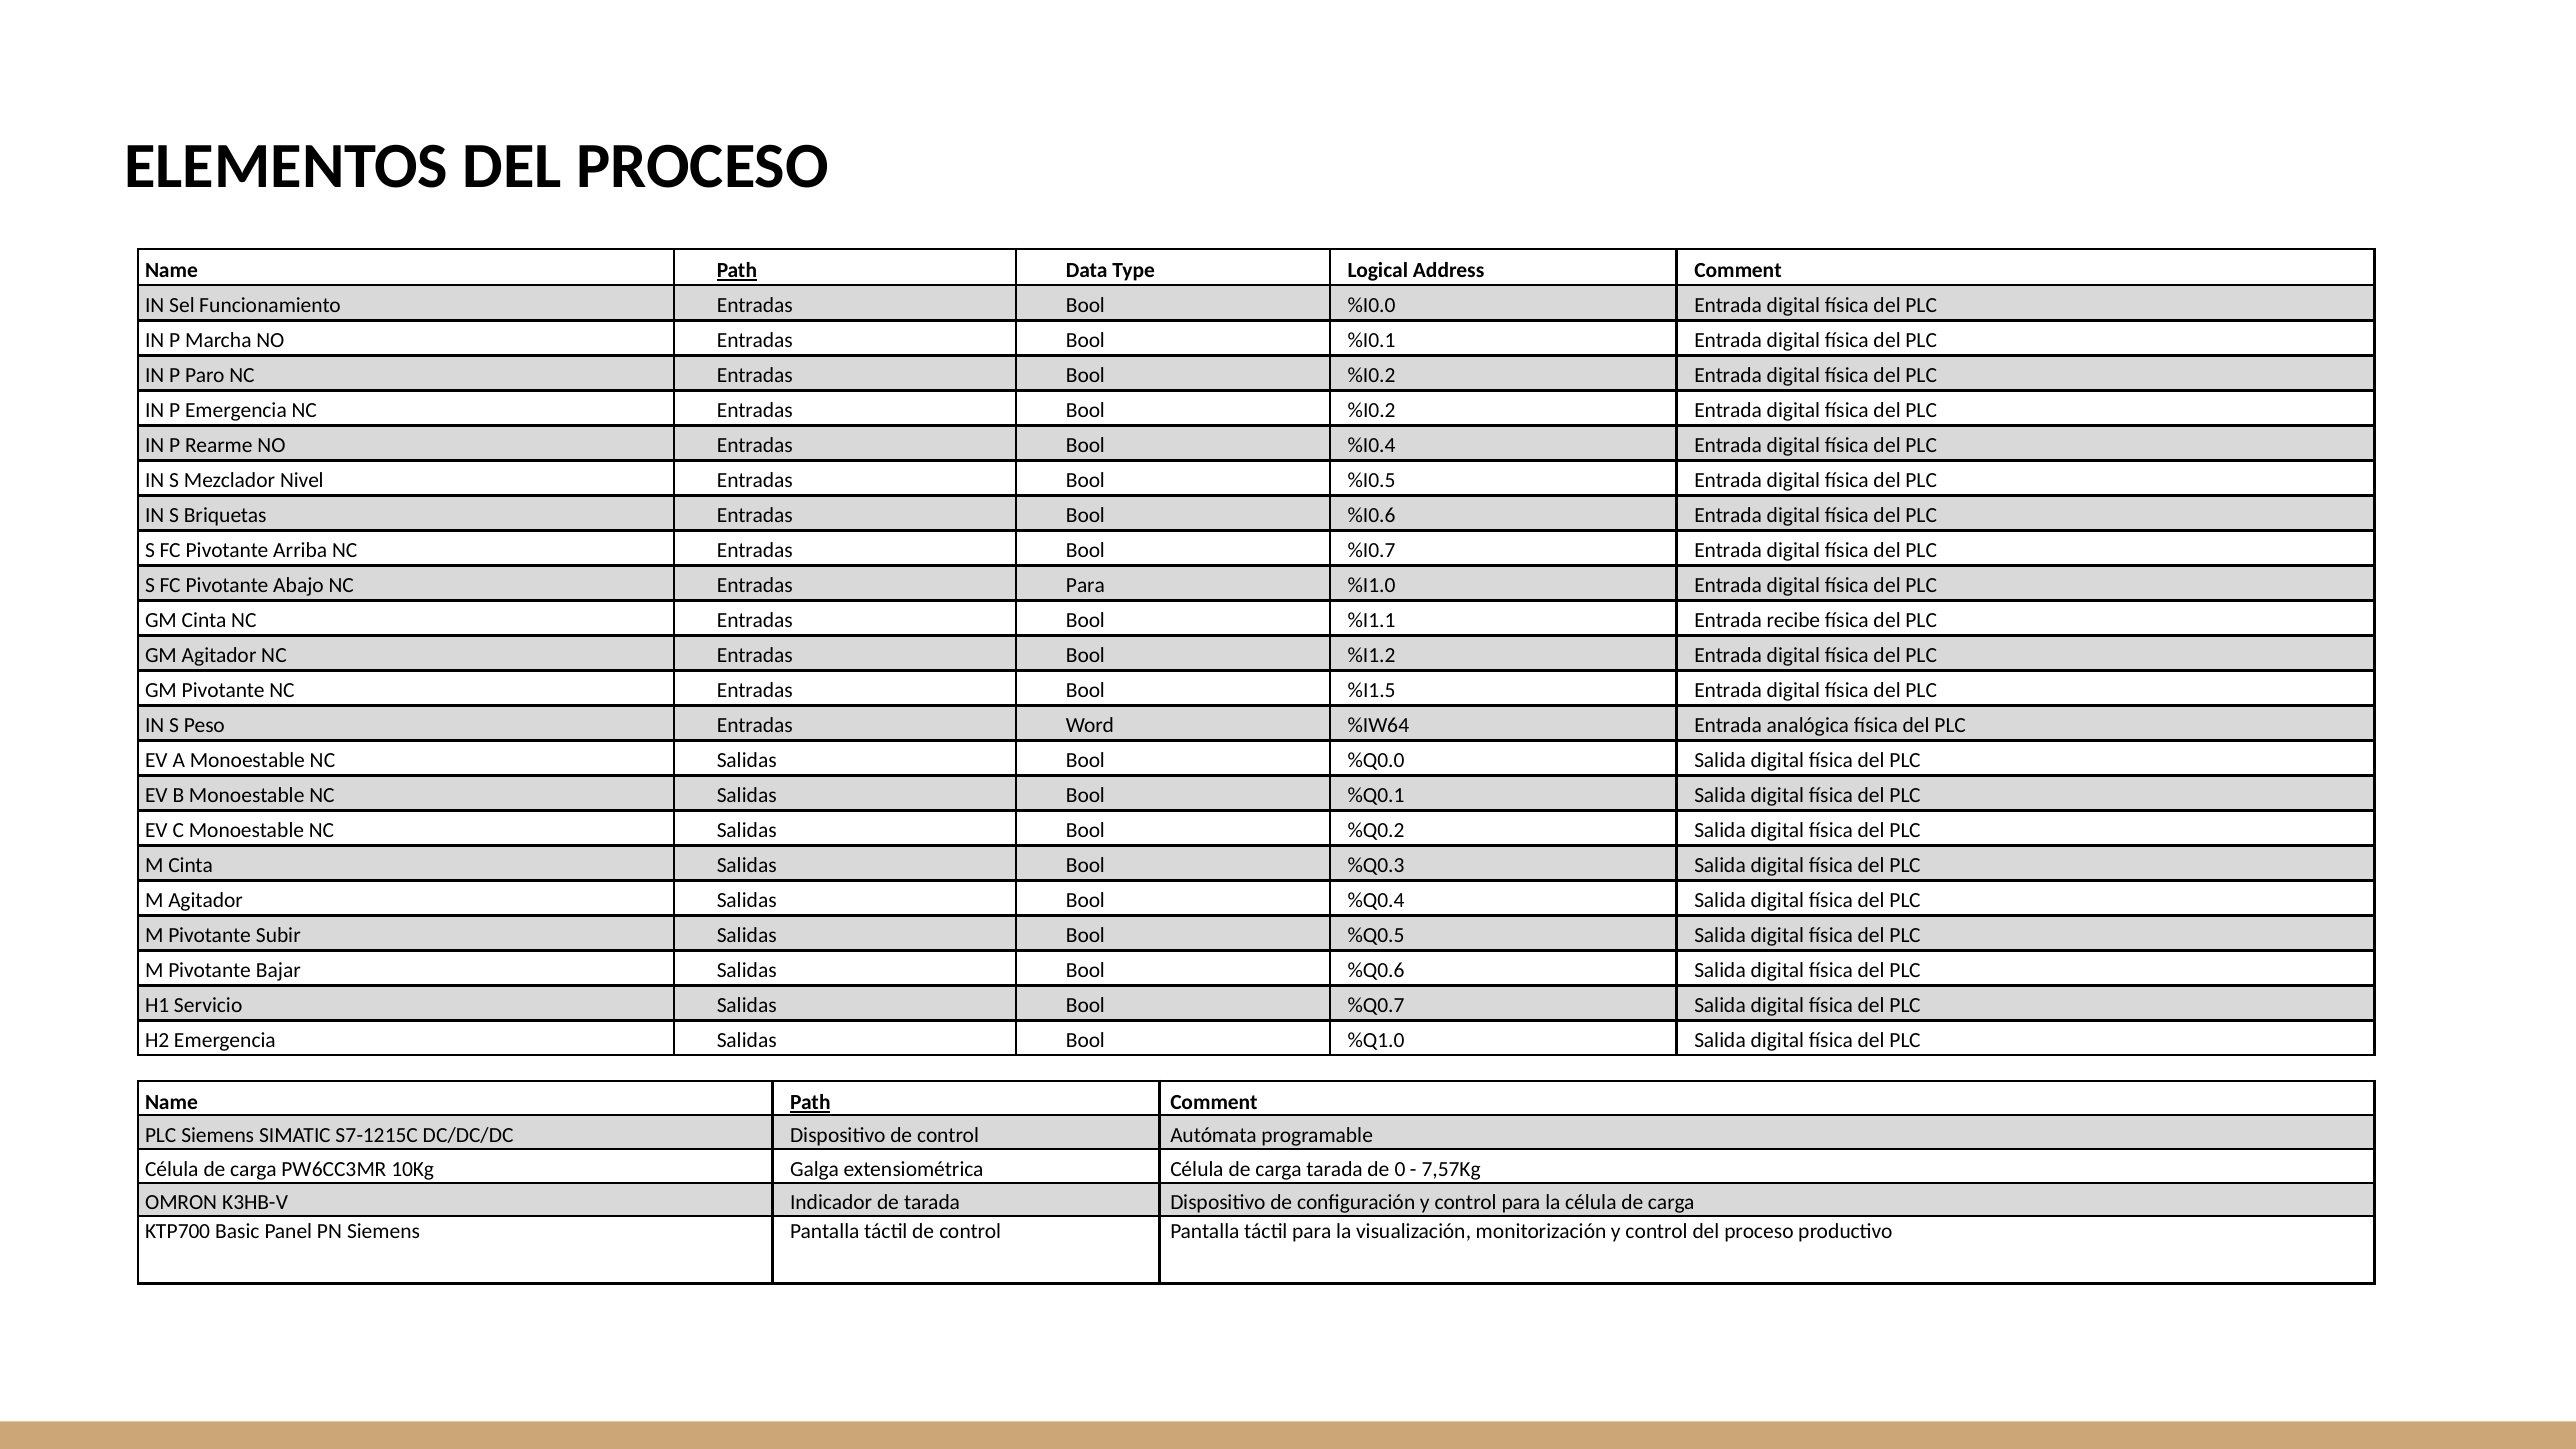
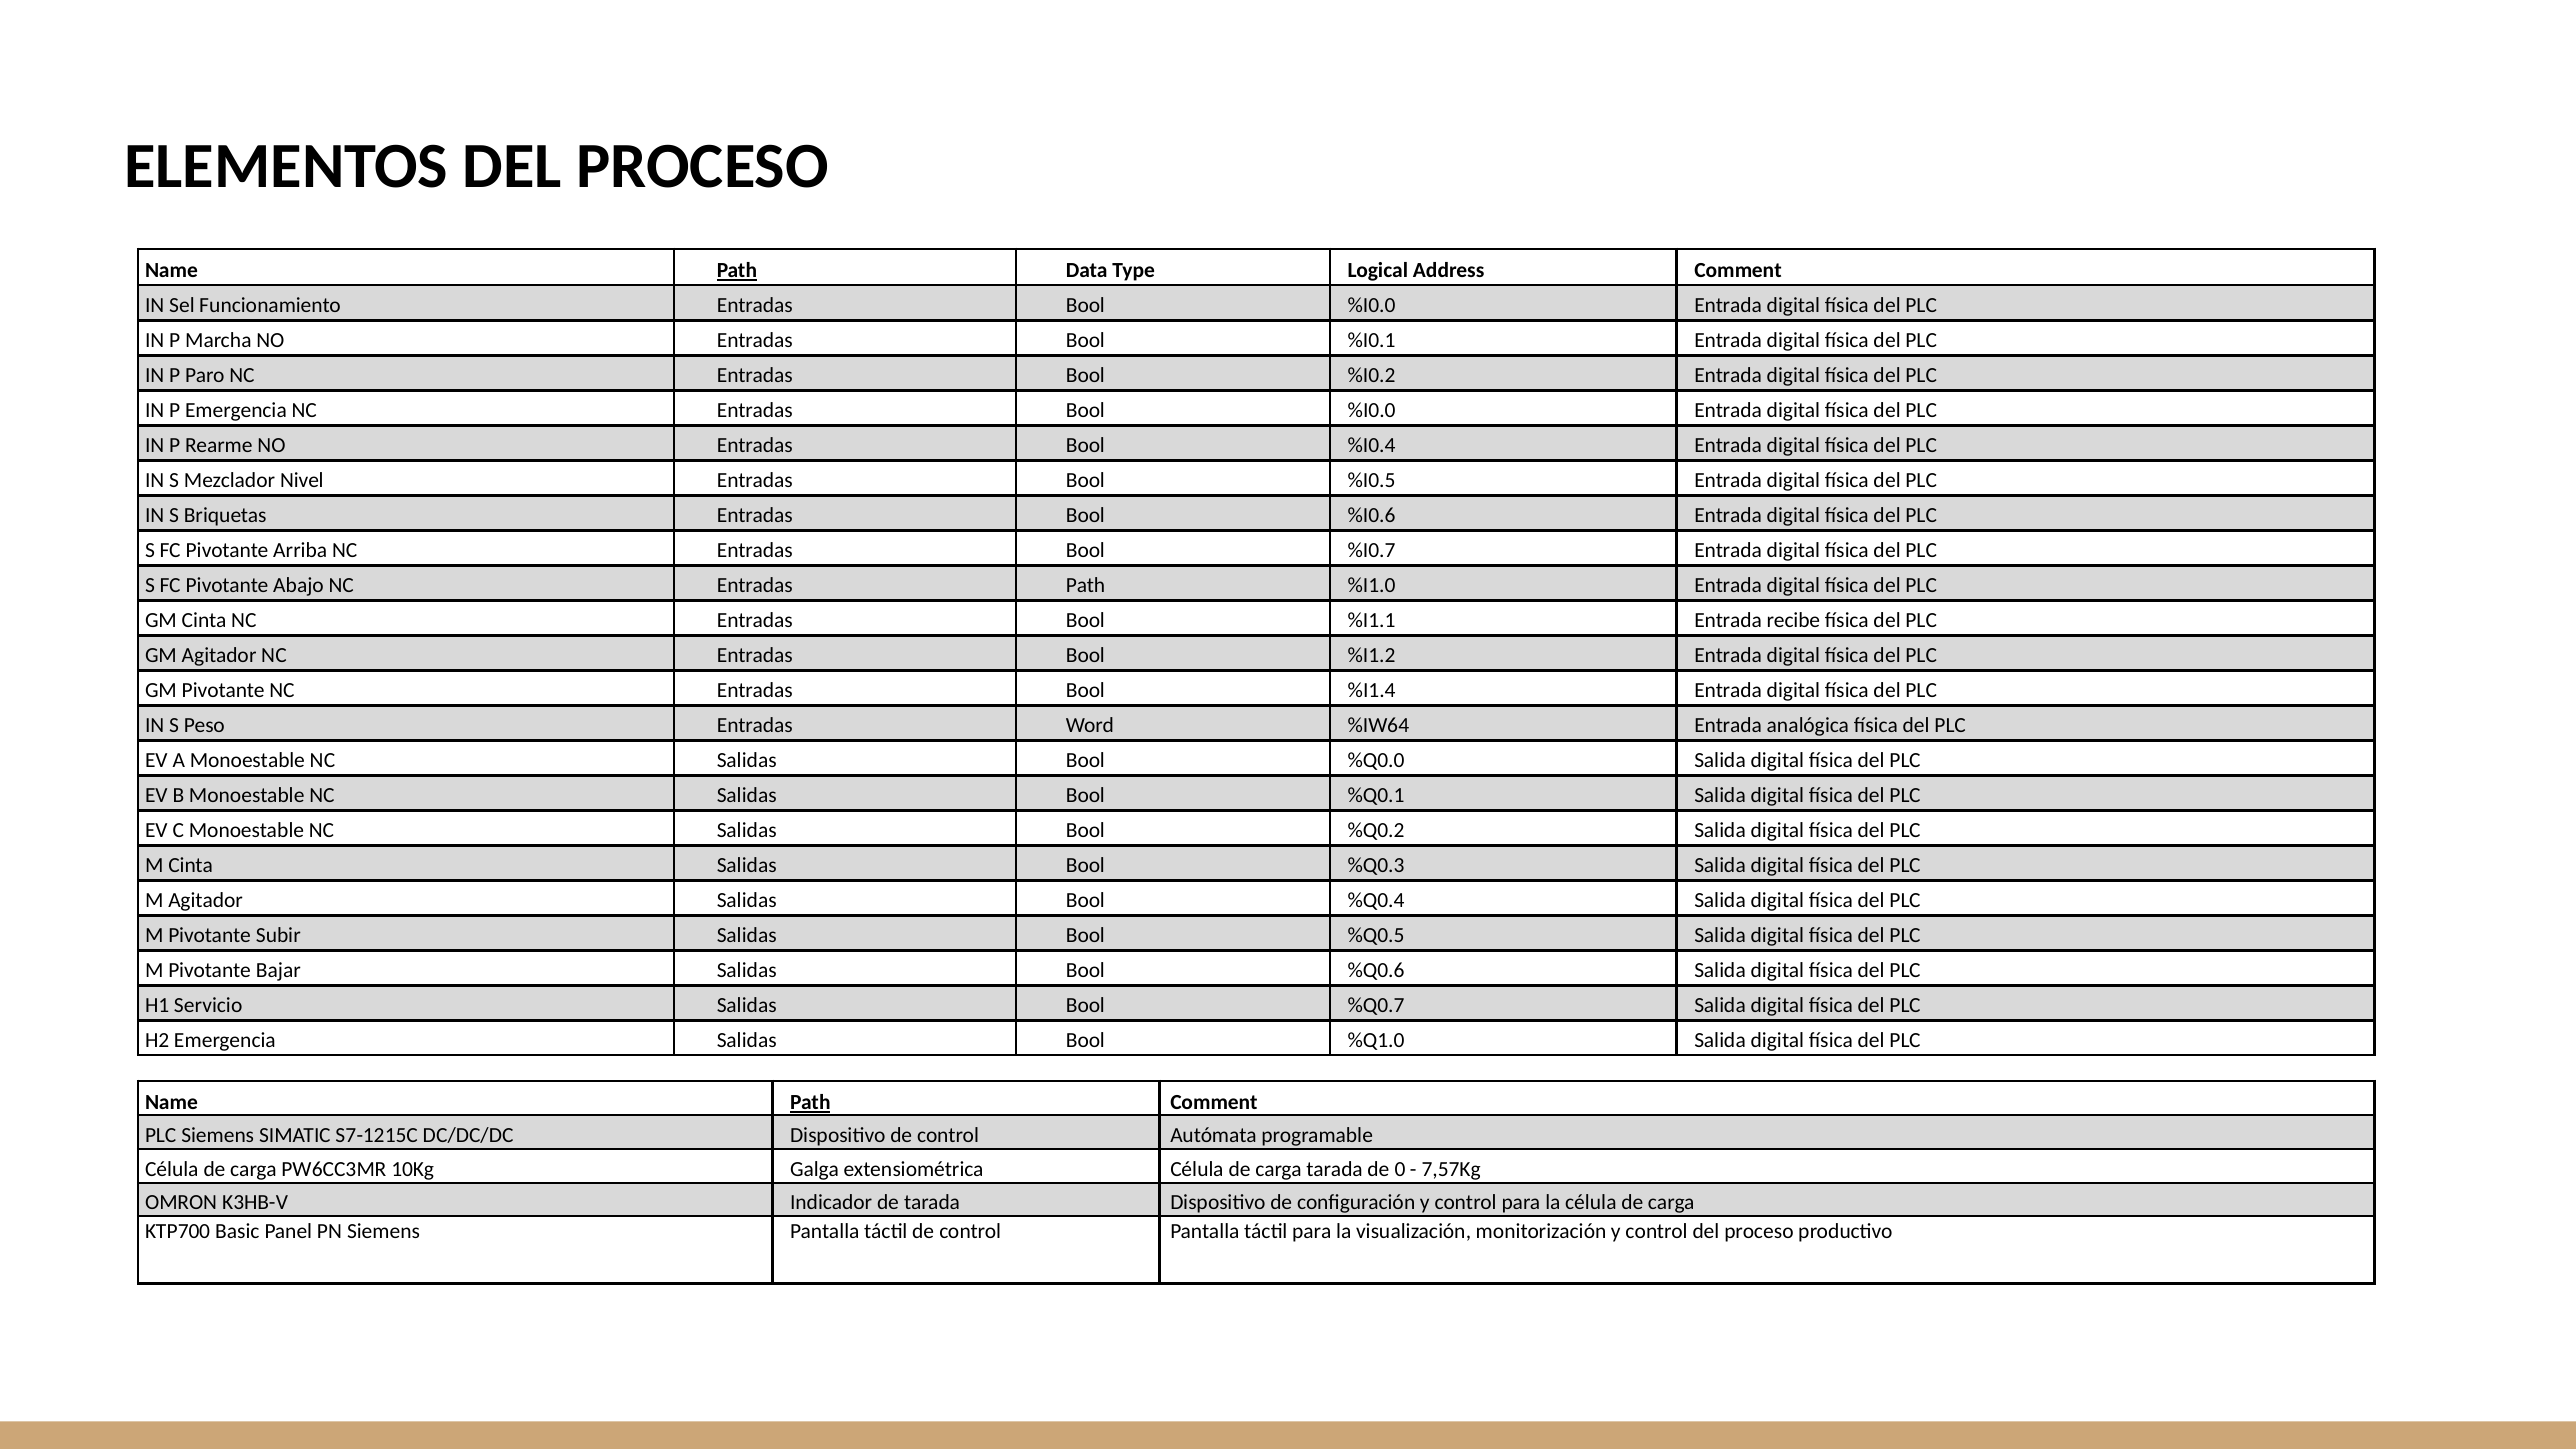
%I0.2 at (1372, 411): %I0.2 -> %I0.0
Entradas Para: Para -> Path
%I1.5: %I1.5 -> %I1.4
